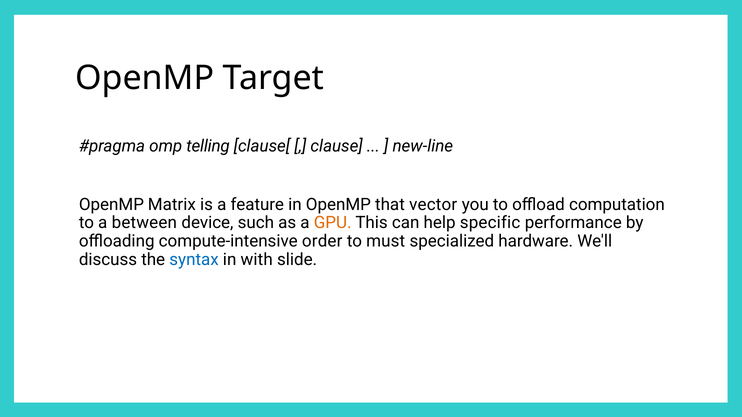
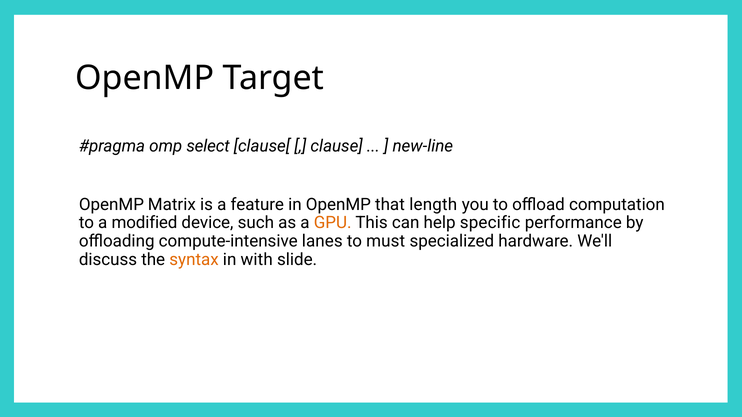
telling: telling -> select
vector: vector -> length
between: between -> modified
order: order -> lanes
syntax colour: blue -> orange
